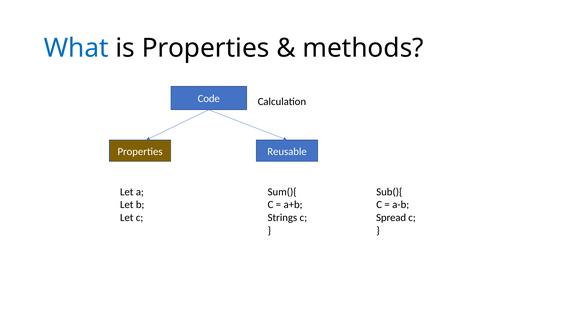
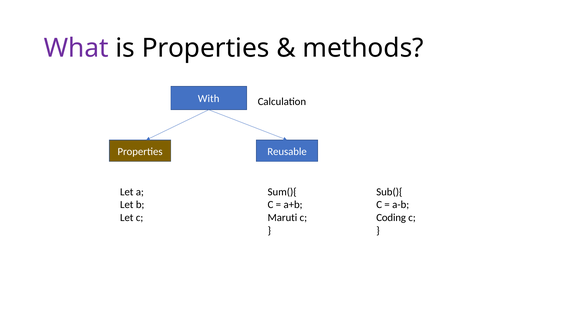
What colour: blue -> purple
Code: Code -> With
Strings: Strings -> Maruti
Spread: Spread -> Coding
